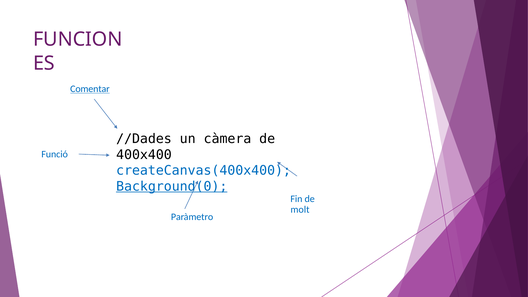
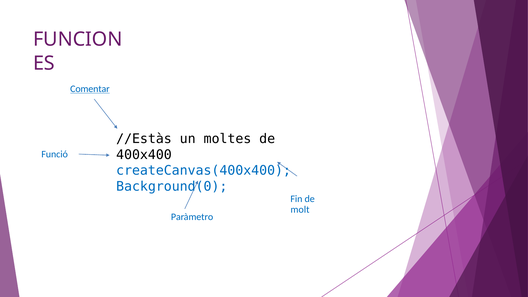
//Dades: //Dades -> //Estàs
càmera: càmera -> moltes
Background(0 underline: present -> none
